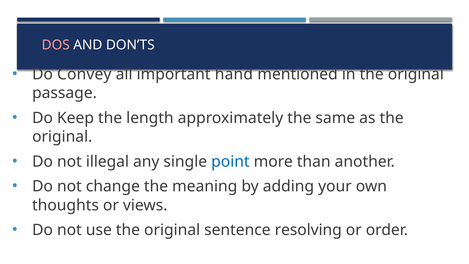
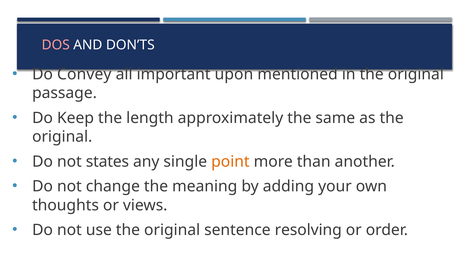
hand: hand -> upon
illegal: illegal -> states
point colour: blue -> orange
